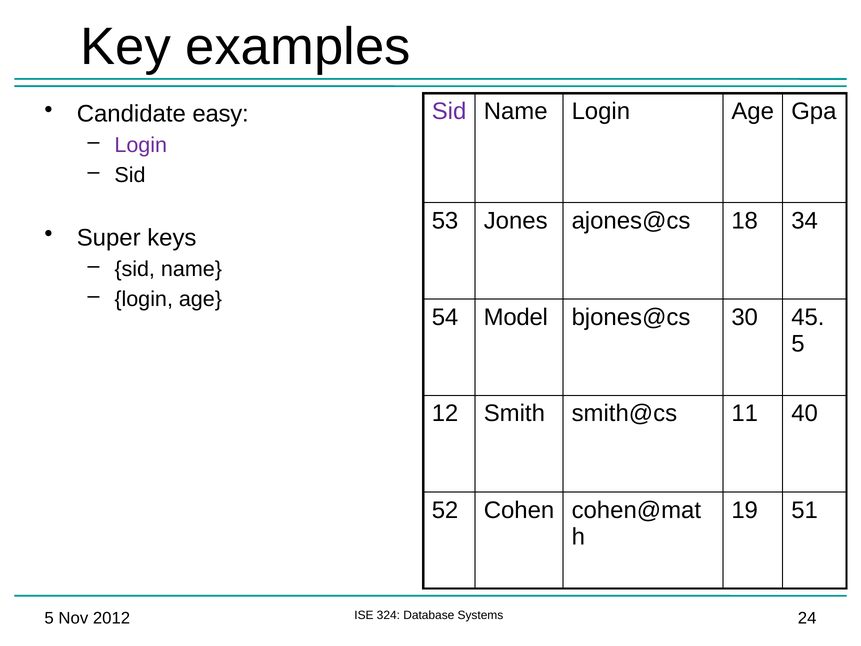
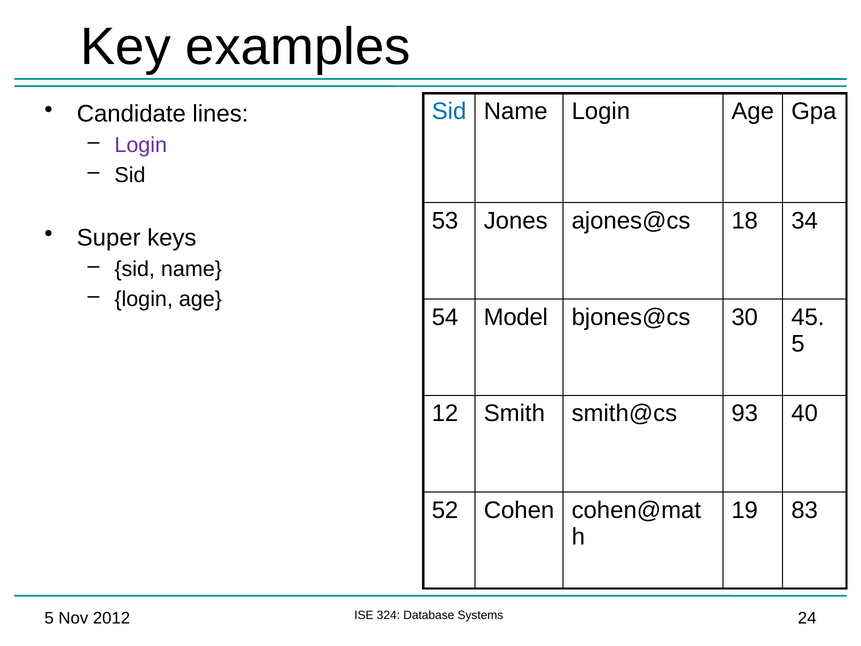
Sid at (449, 111) colour: purple -> blue
easy: easy -> lines
11: 11 -> 93
51: 51 -> 83
